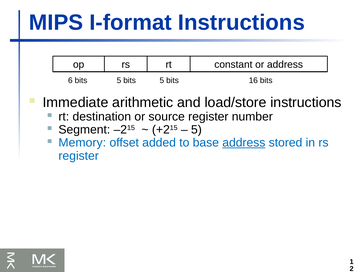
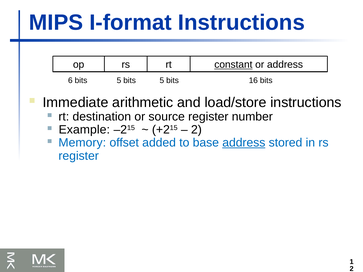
constant underline: none -> present
Segment: Segment -> Example
5 at (196, 130): 5 -> 2
